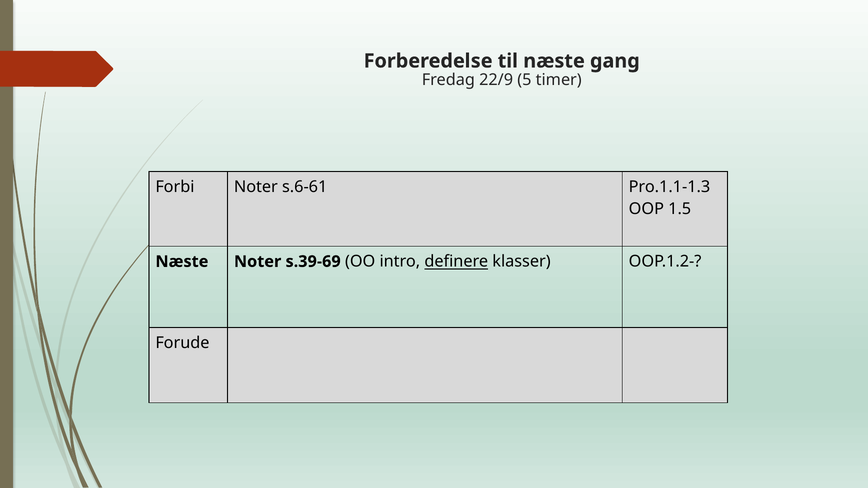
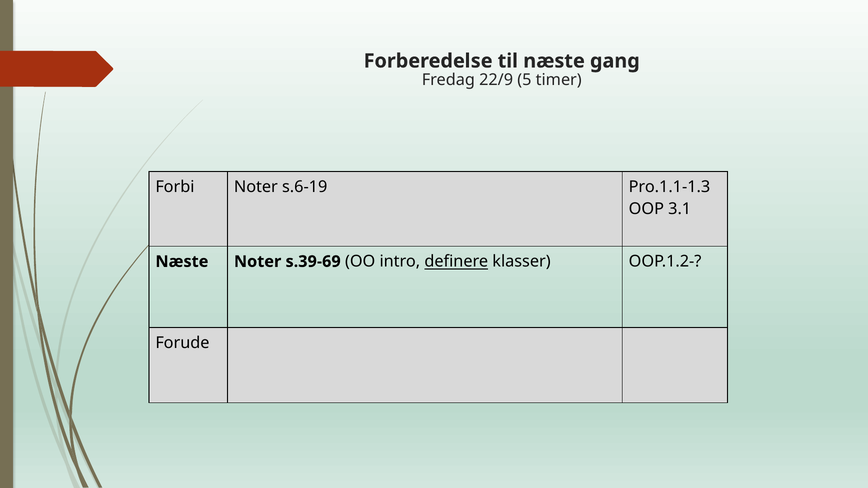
s.6-61: s.6-61 -> s.6-19
1.5: 1.5 -> 3.1
